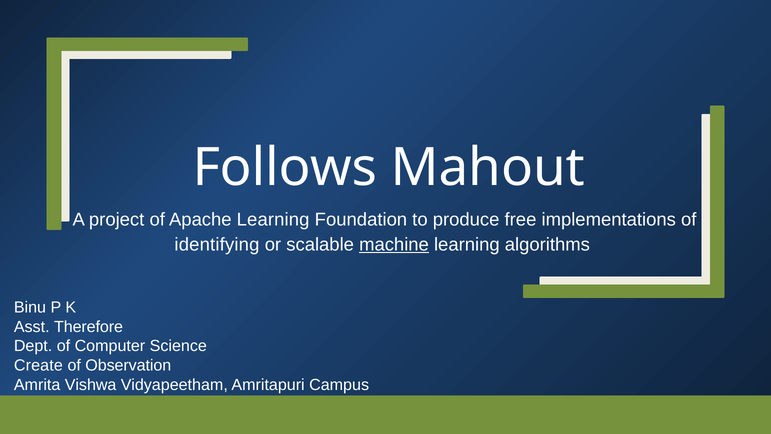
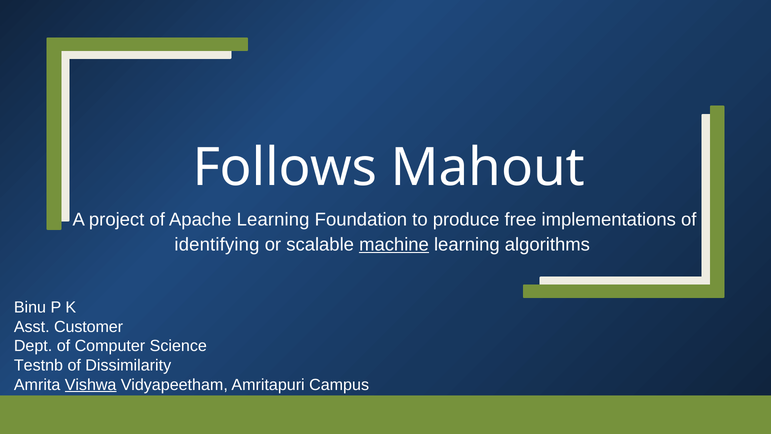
Therefore: Therefore -> Customer
Create: Create -> Testnb
Observation: Observation -> Dissimilarity
Vishwa underline: none -> present
